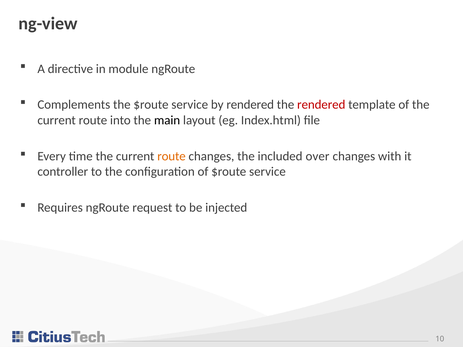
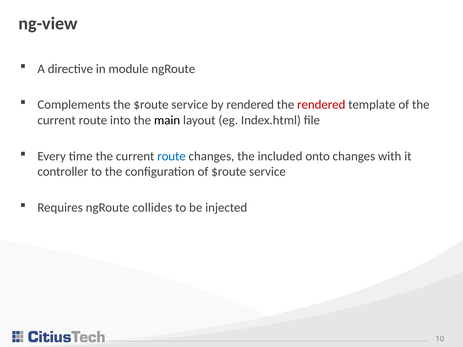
route at (172, 156) colour: orange -> blue
over: over -> onto
request: request -> collides
